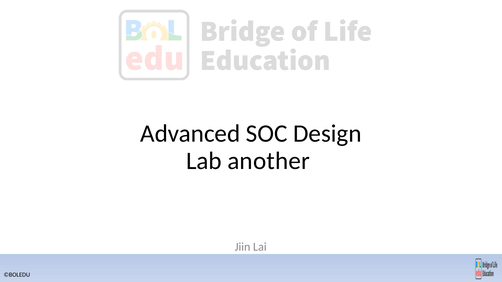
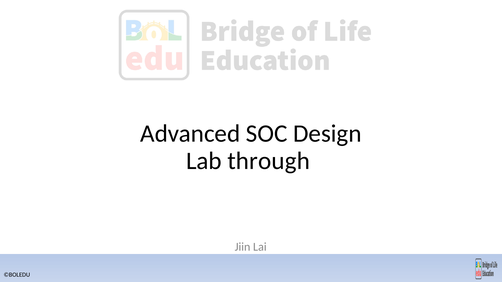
another: another -> through
